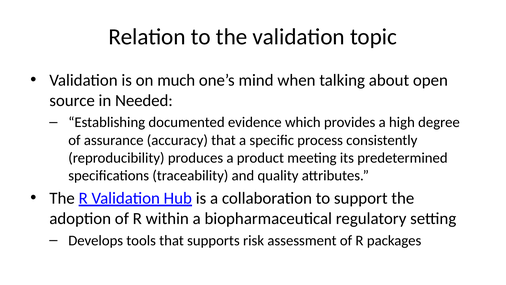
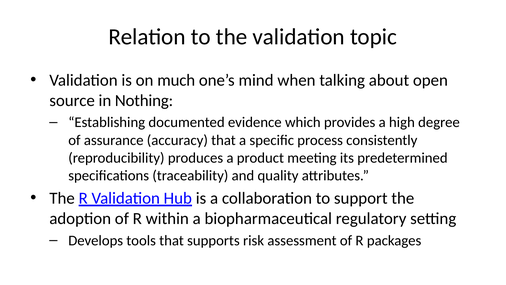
Needed: Needed -> Nothing
